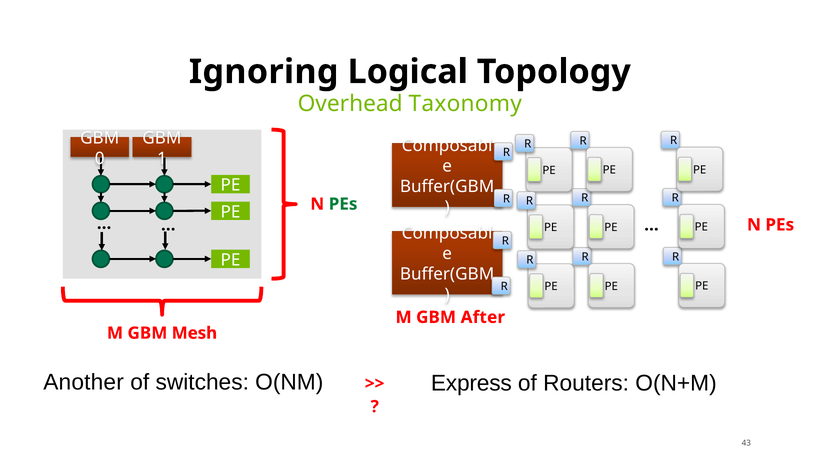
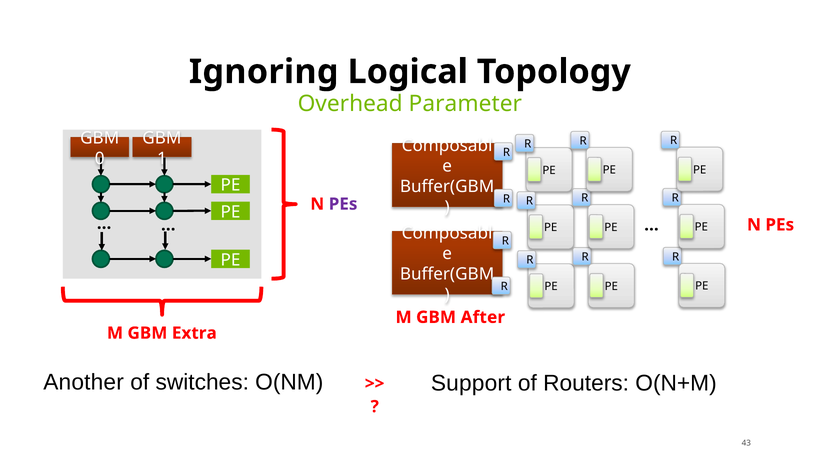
Taxonomy: Taxonomy -> Parameter
PEs at (343, 204) colour: green -> purple
Mesh: Mesh -> Extra
Express: Express -> Support
